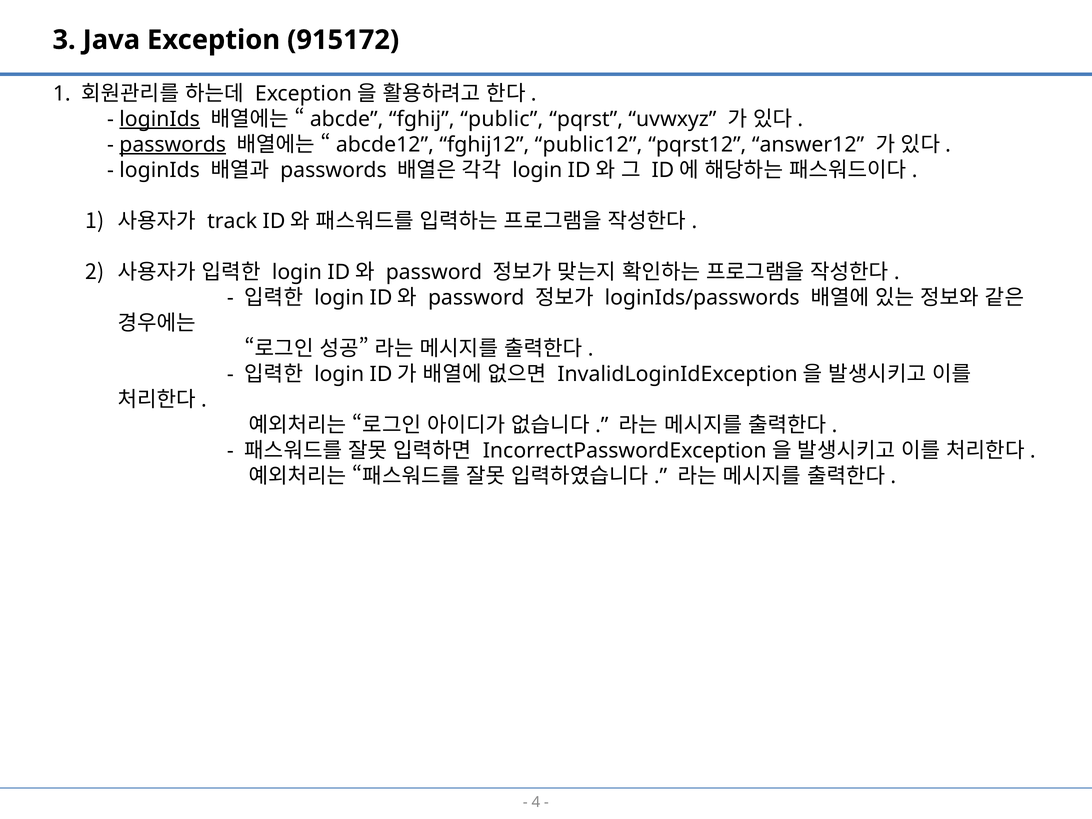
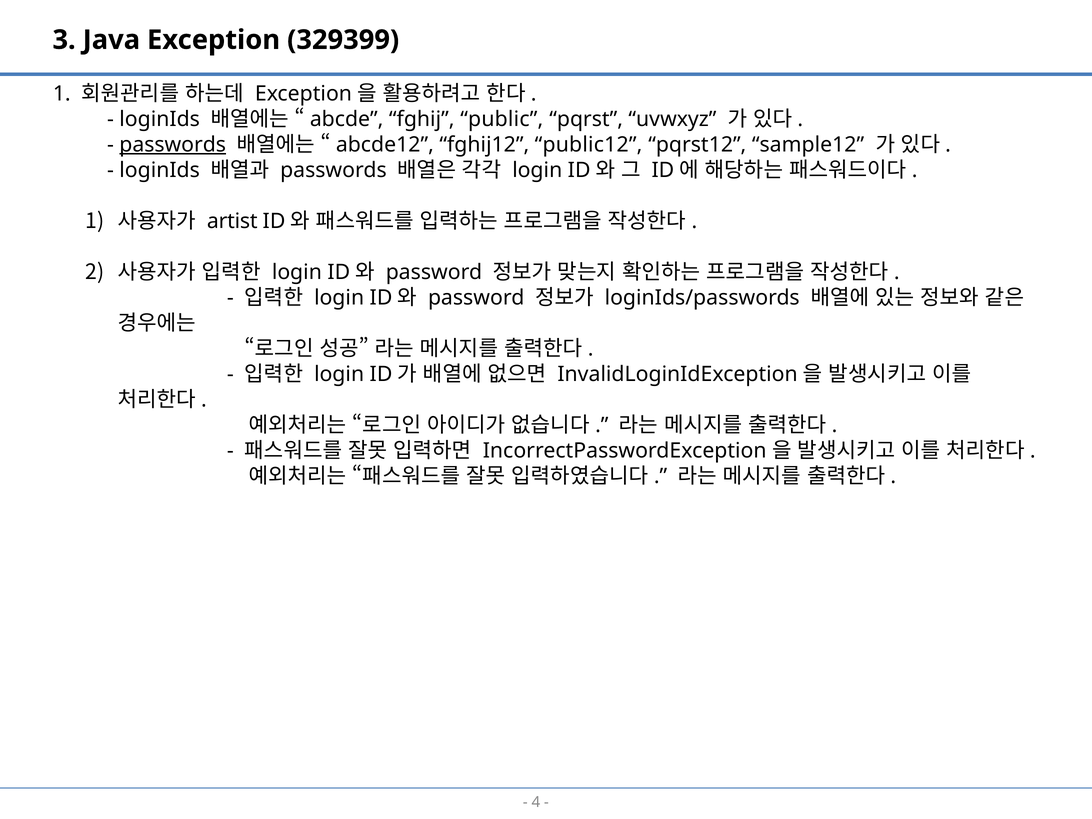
915172: 915172 -> 329399
loginIds at (160, 119) underline: present -> none
answer12: answer12 -> sample12
track: track -> artist
